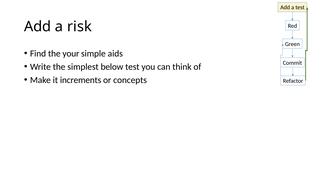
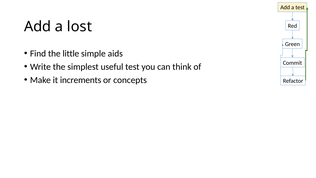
risk: risk -> lost
your: your -> little
below: below -> useful
